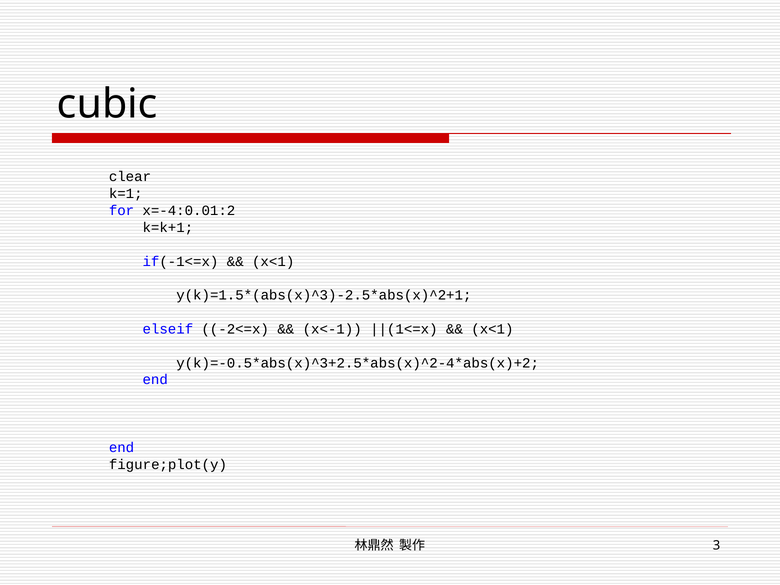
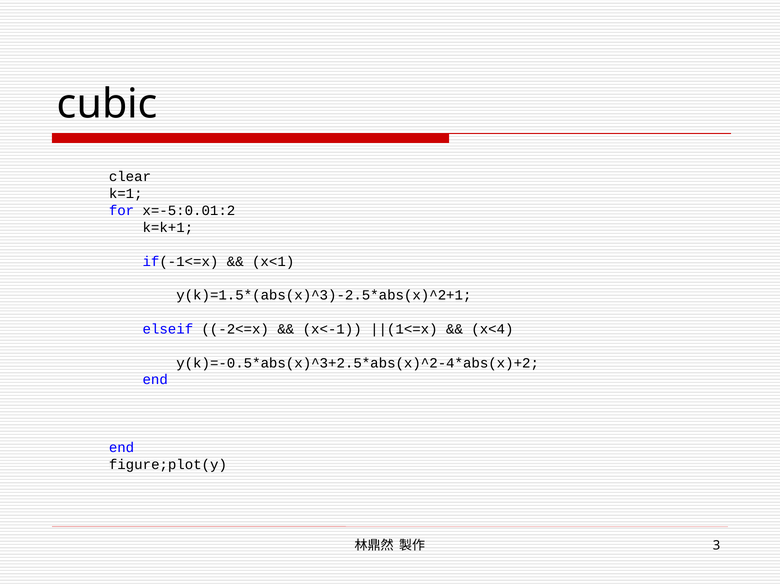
x=-4:0.01:2: x=-4:0.01:2 -> x=-5:0.01:2
x<1 at (492, 329): x<1 -> x<4
